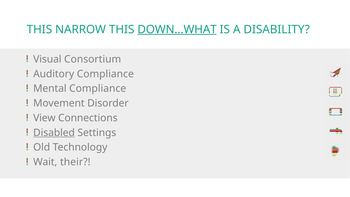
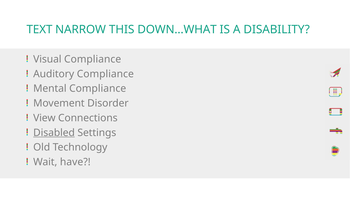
THIS at (39, 29): THIS -> TEXT
DOWN…WHAT underline: present -> none
Visual Consortium: Consortium -> Compliance
their: their -> have
